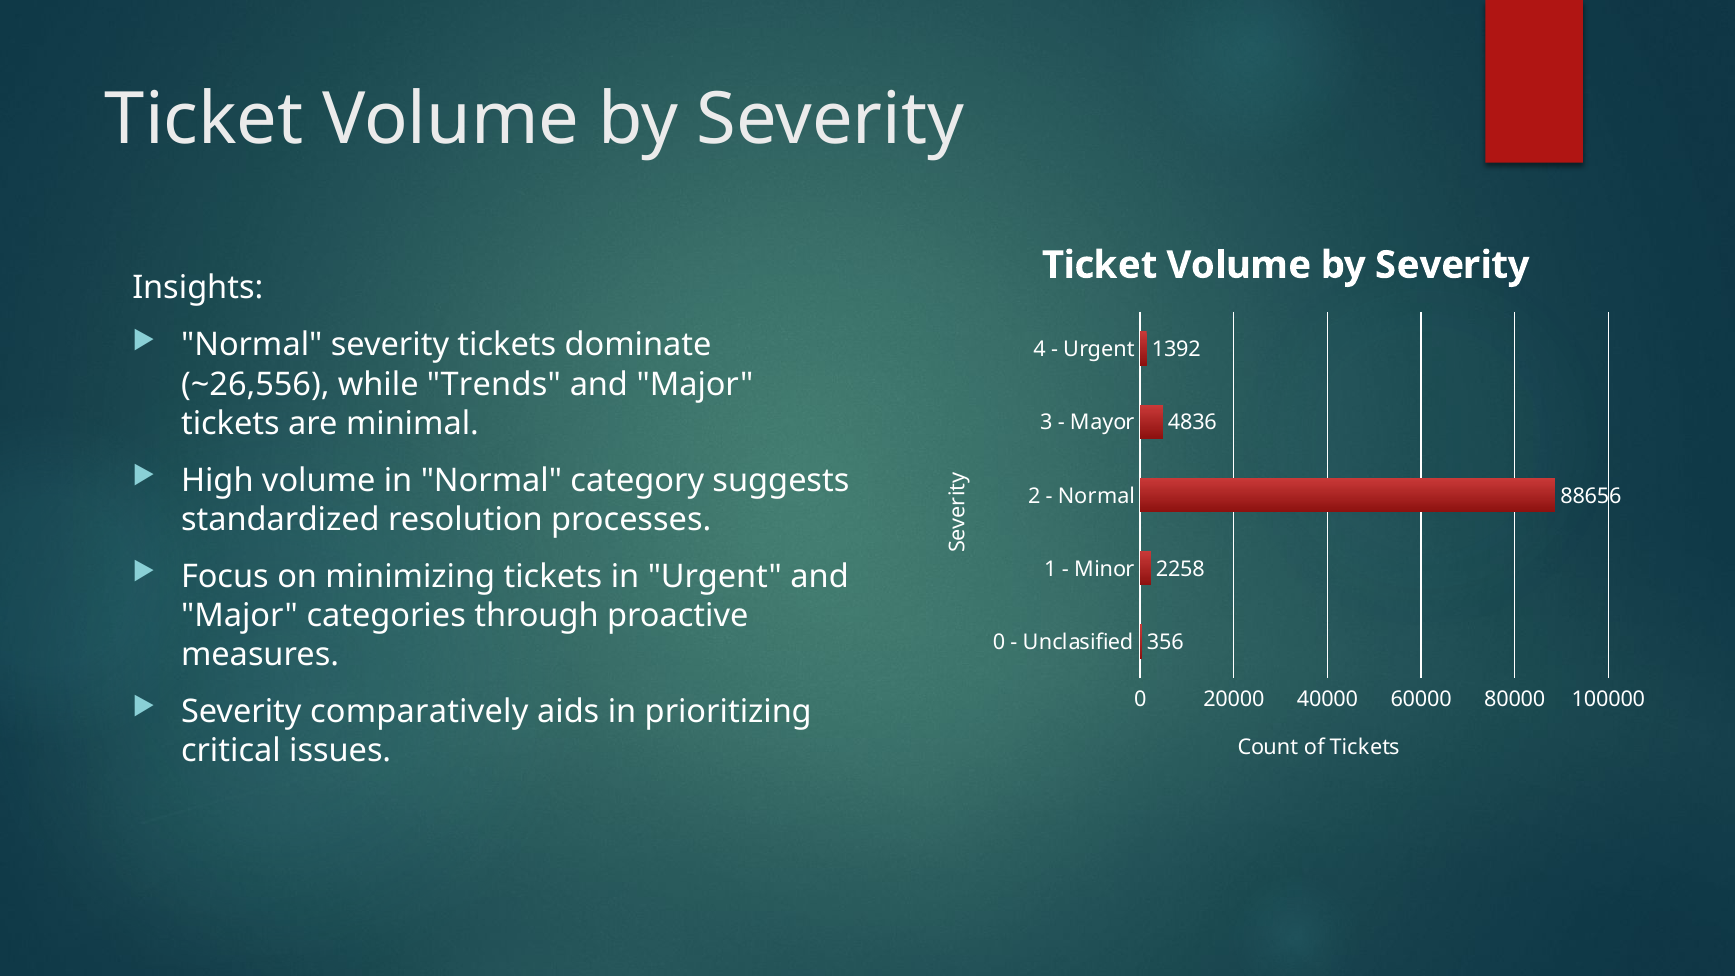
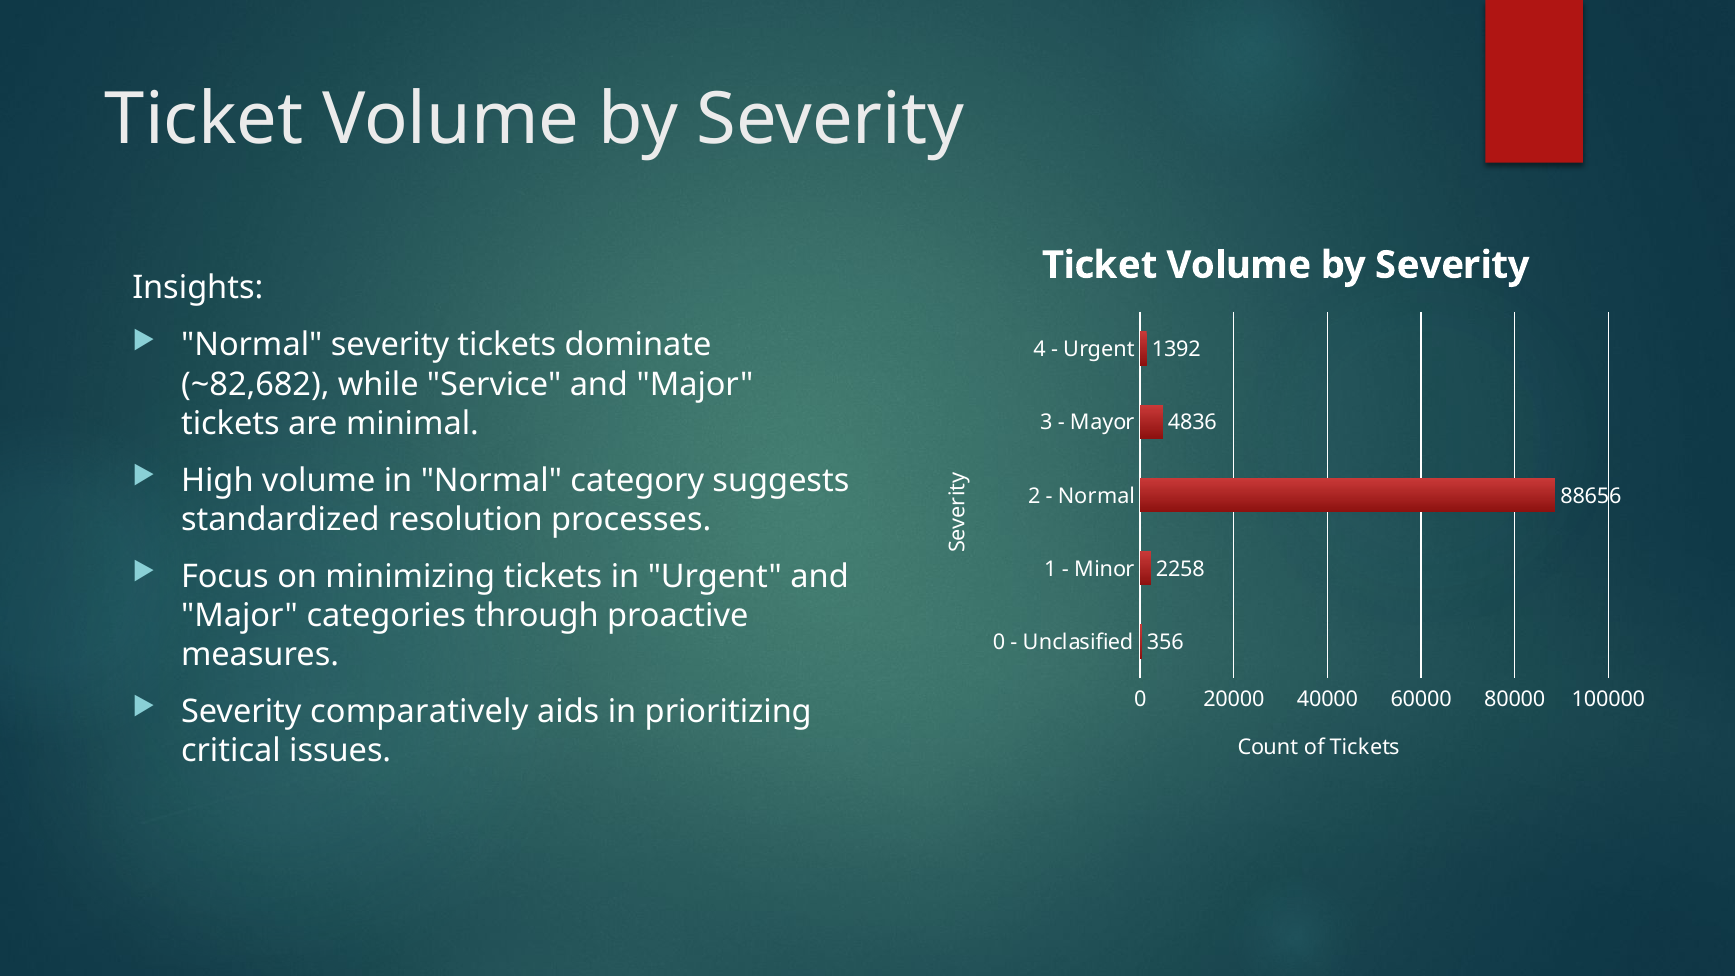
~26,556: ~26,556 -> ~82,682
Trends: Trends -> Service
